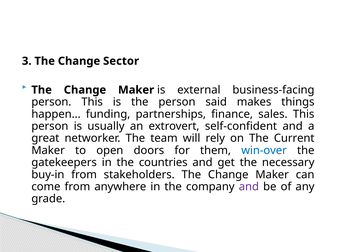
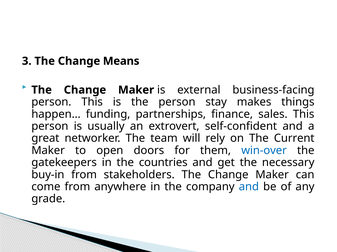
Sector: Sector -> Means
said: said -> stay
and at (249, 187) colour: purple -> blue
